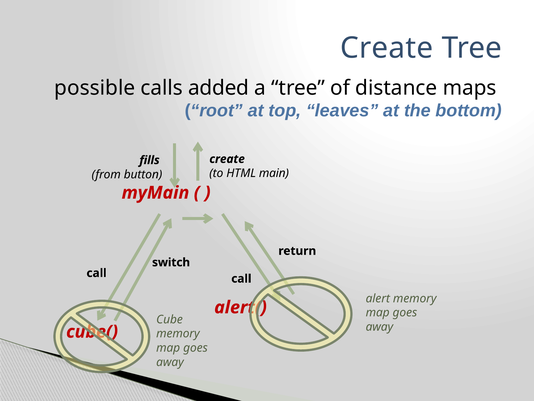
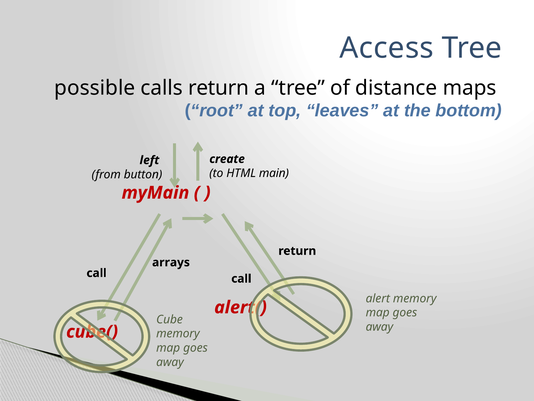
Create at (387, 48): Create -> Access
calls added: added -> return
fills: fills -> left
switch: switch -> arrays
